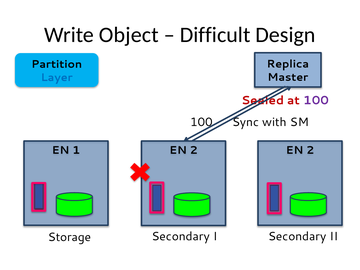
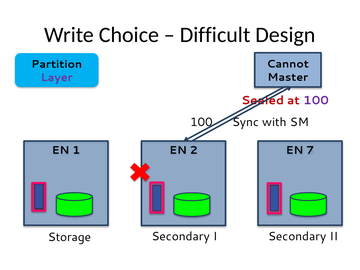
Object: Object -> Choice
Replica: Replica -> Cannot
Layer colour: blue -> purple
2 at (310, 150): 2 -> 7
